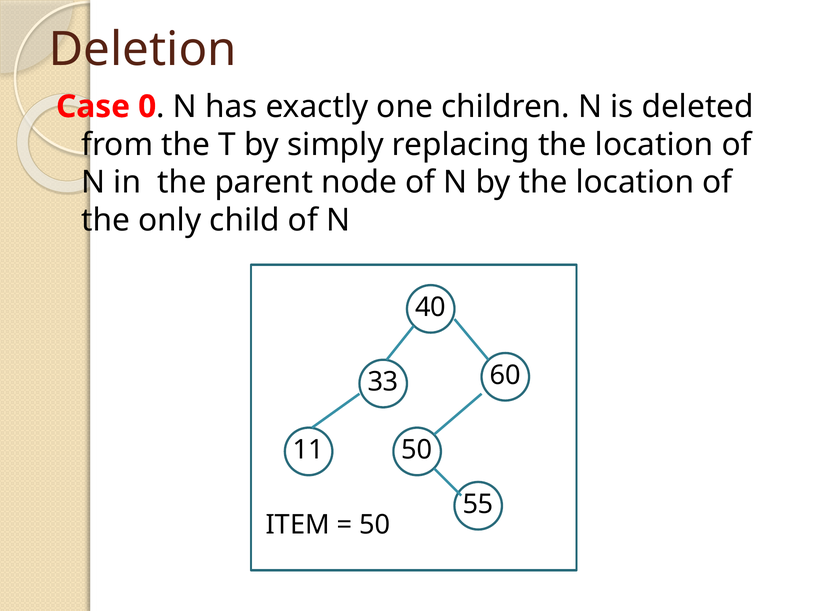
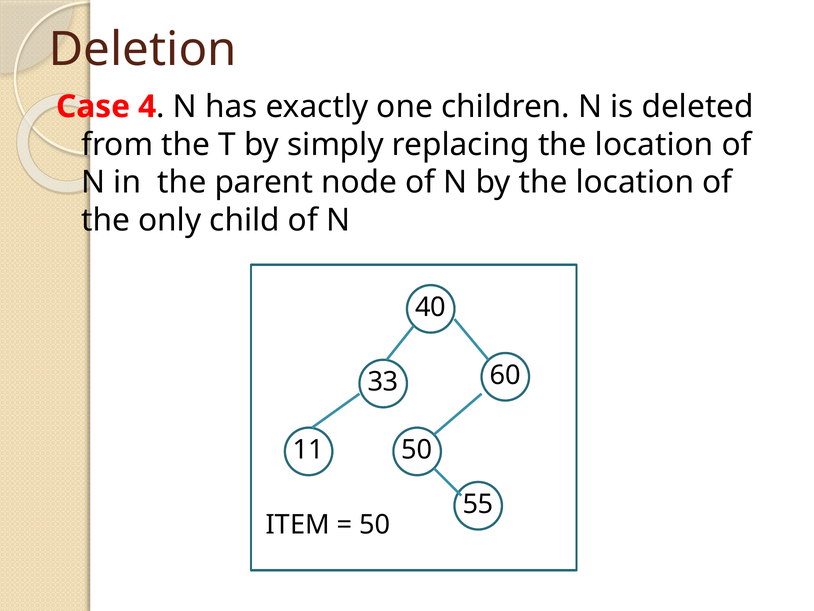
0: 0 -> 4
